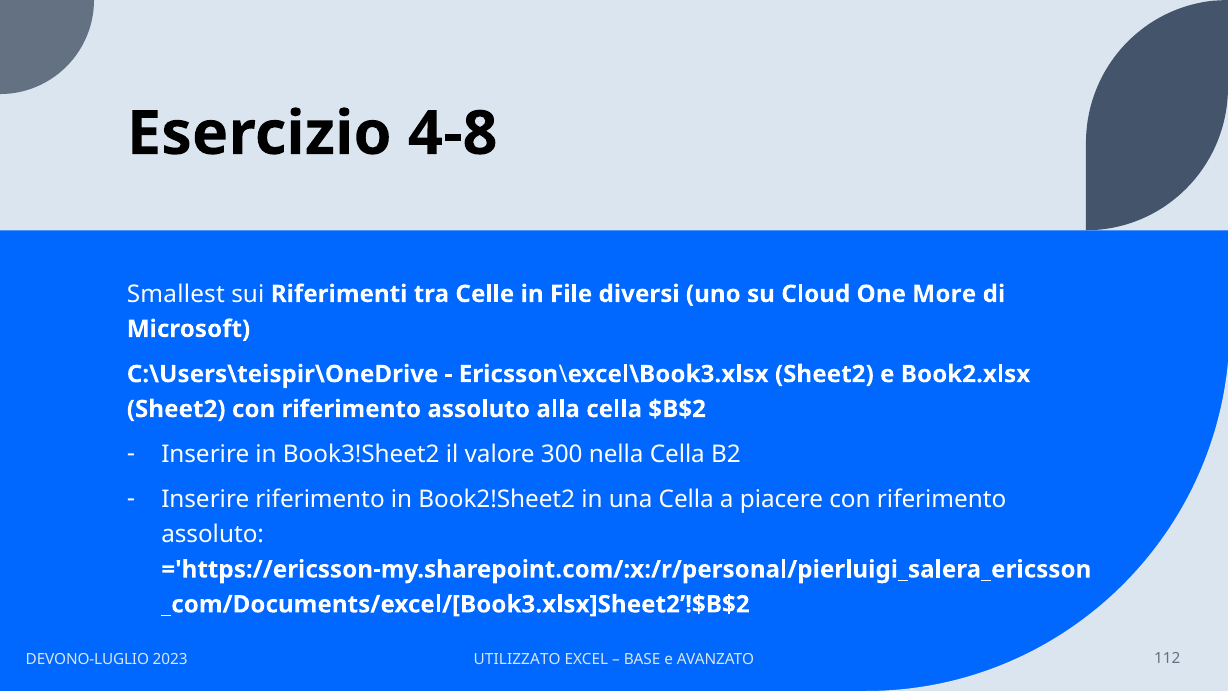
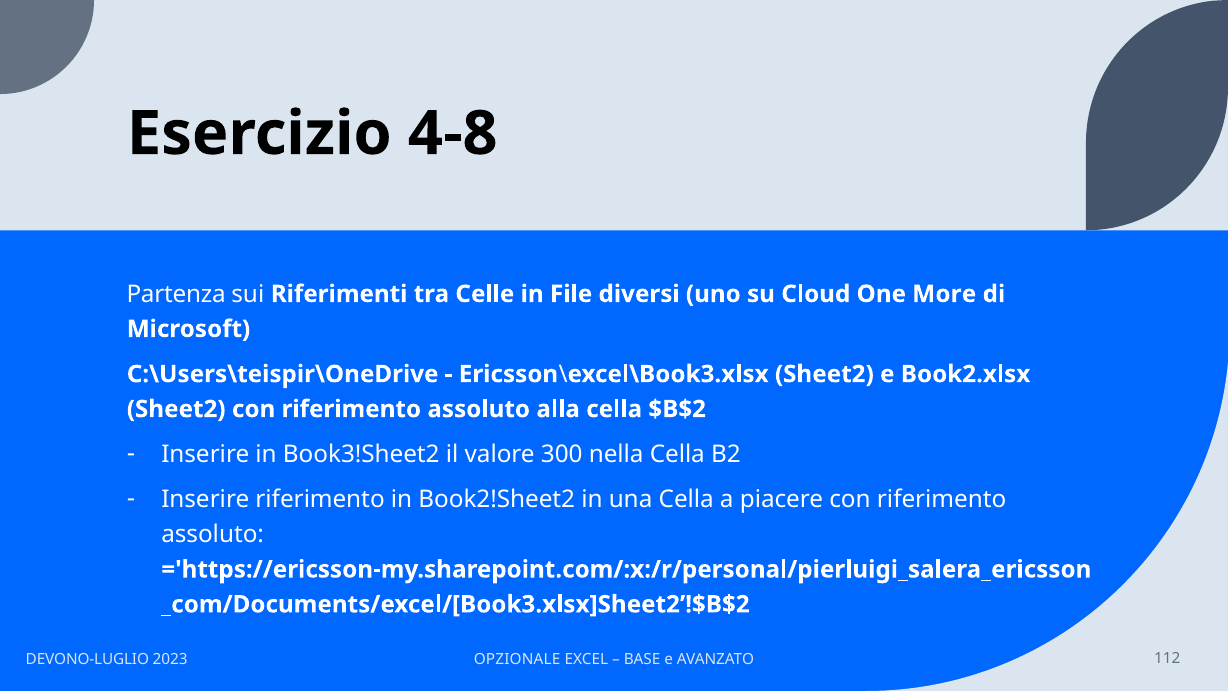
Smallest: Smallest -> Partenza
UTILIZZATO: UTILIZZATO -> OPZIONALE
